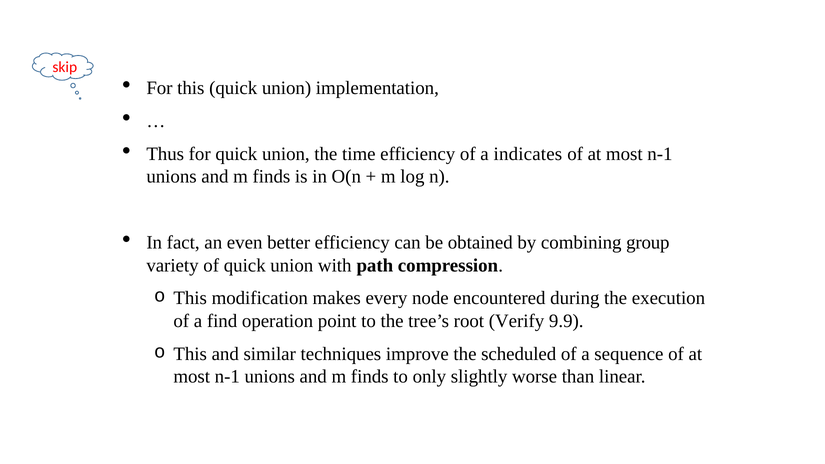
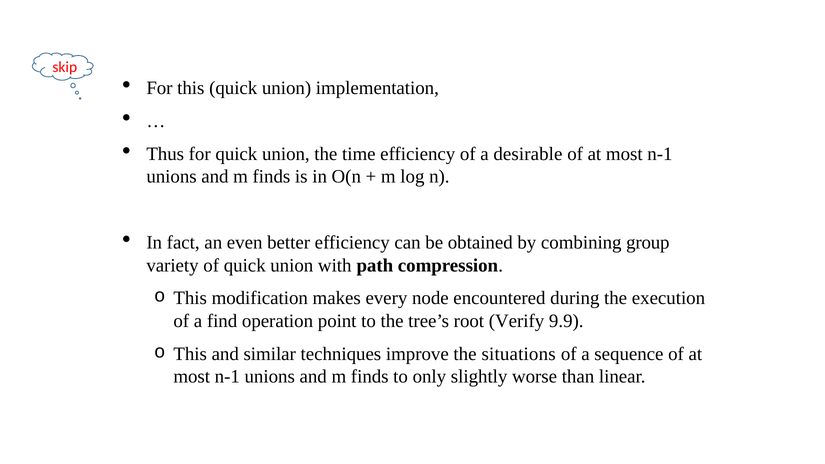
indicates: indicates -> desirable
scheduled: scheduled -> situations
